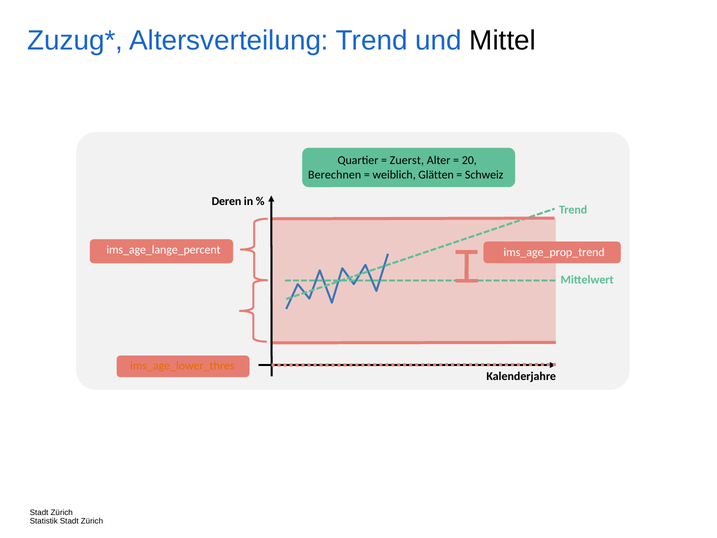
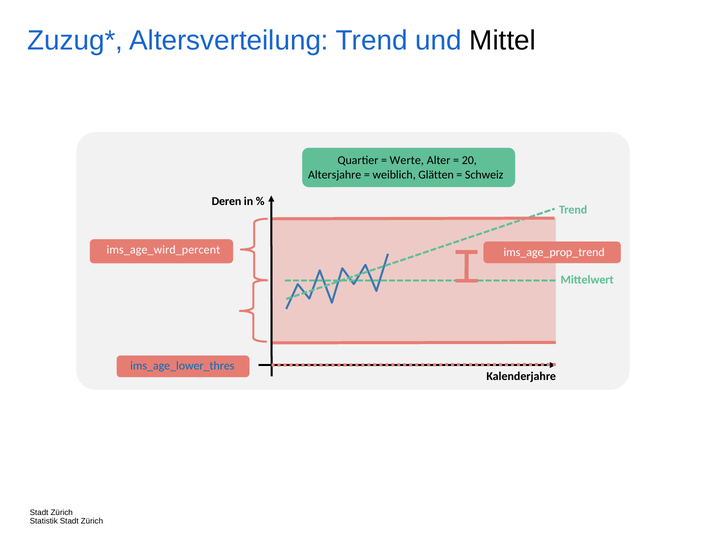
Zuerst: Zuerst -> Werte
Berechnen: Berechnen -> Altersjahre
ims_age_lange_percent: ims_age_lange_percent -> ims_age_wird_percent
ims_age_lower_thres colour: orange -> blue
